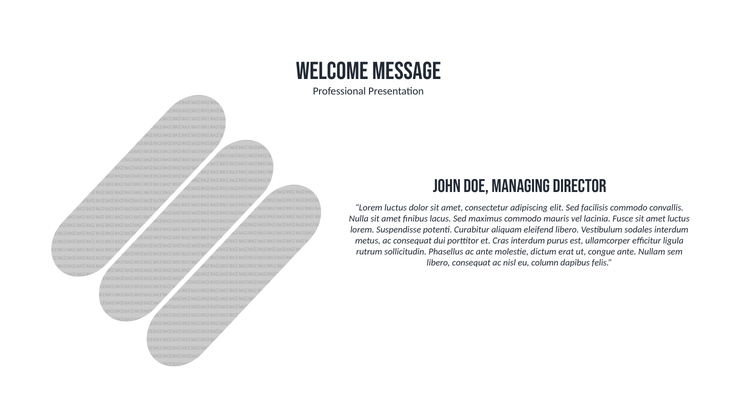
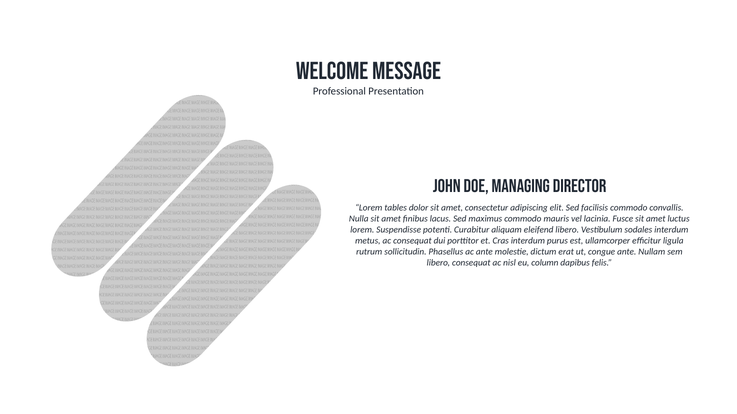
Lorem luctus: luctus -> tables
